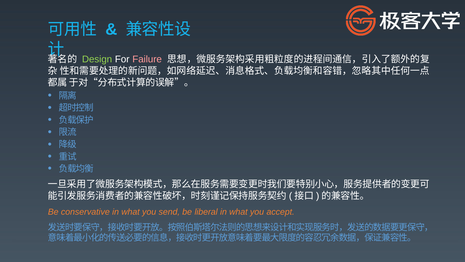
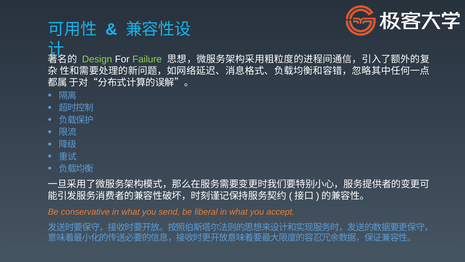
Failure colour: pink -> light green
